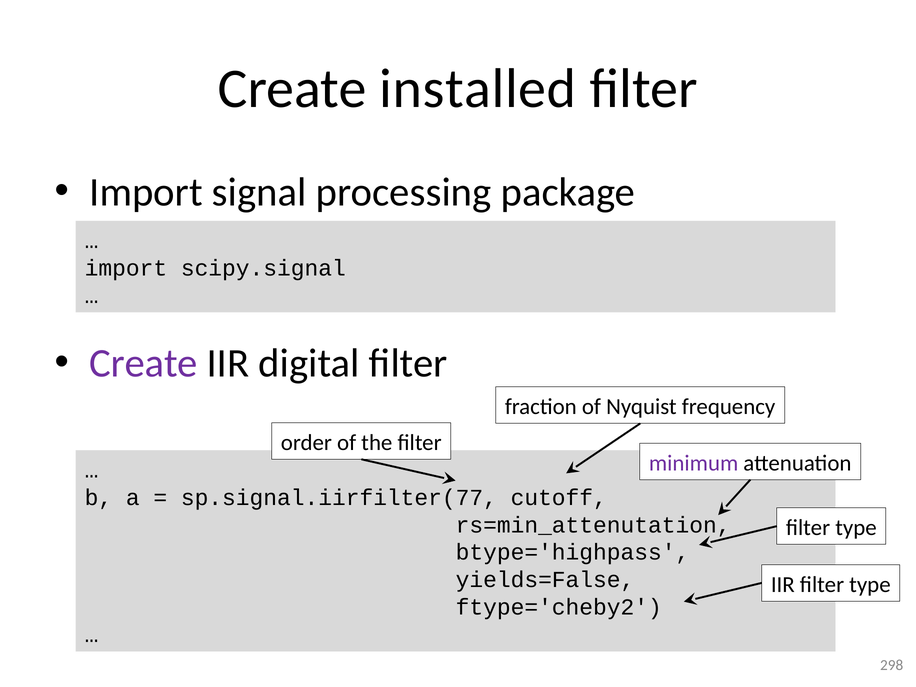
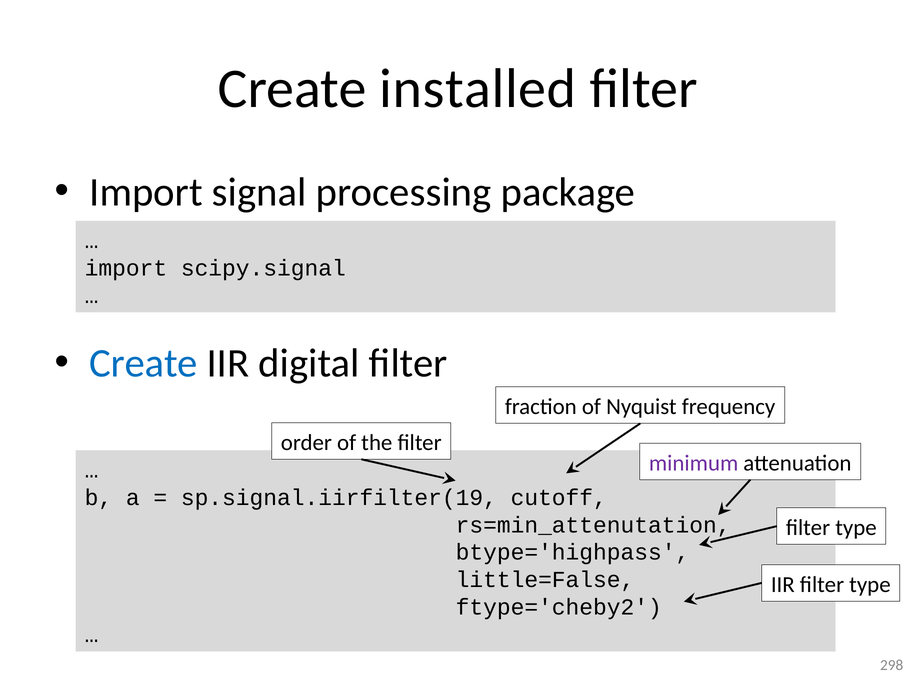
Create at (143, 363) colour: purple -> blue
sp.signal.iirfilter(77: sp.signal.iirfilter(77 -> sp.signal.iirfilter(19
yields=False: yields=False -> little=False
